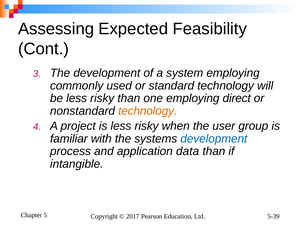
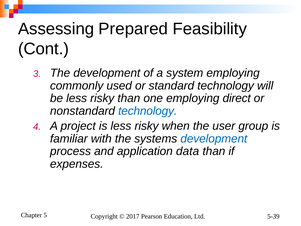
Expected: Expected -> Prepared
technology at (148, 111) colour: orange -> blue
intangible: intangible -> expenses
